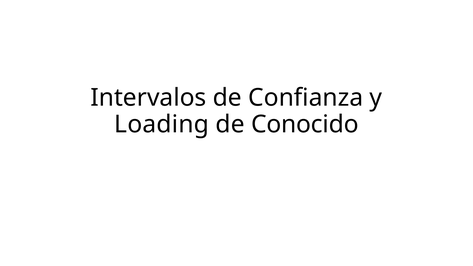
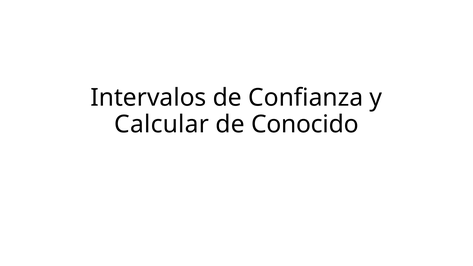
Loading: Loading -> Calcular
